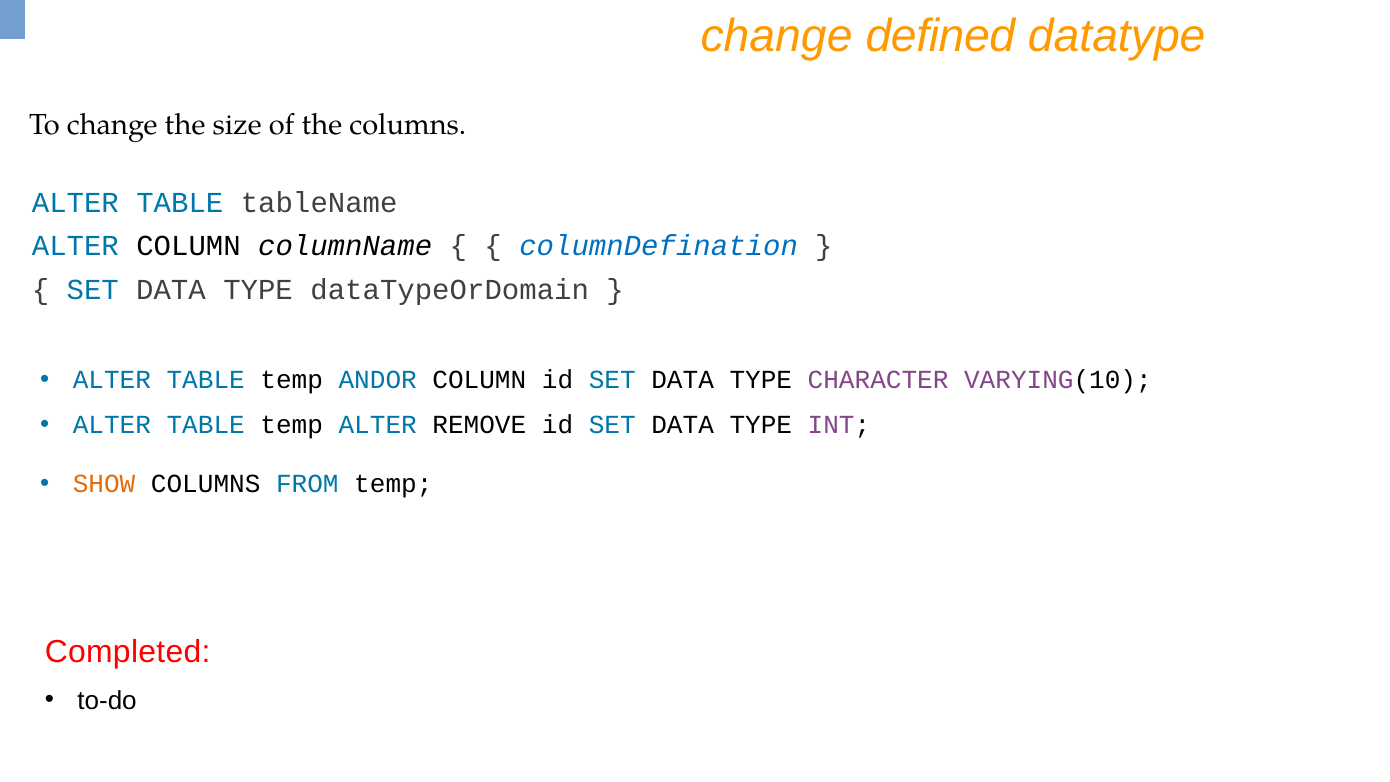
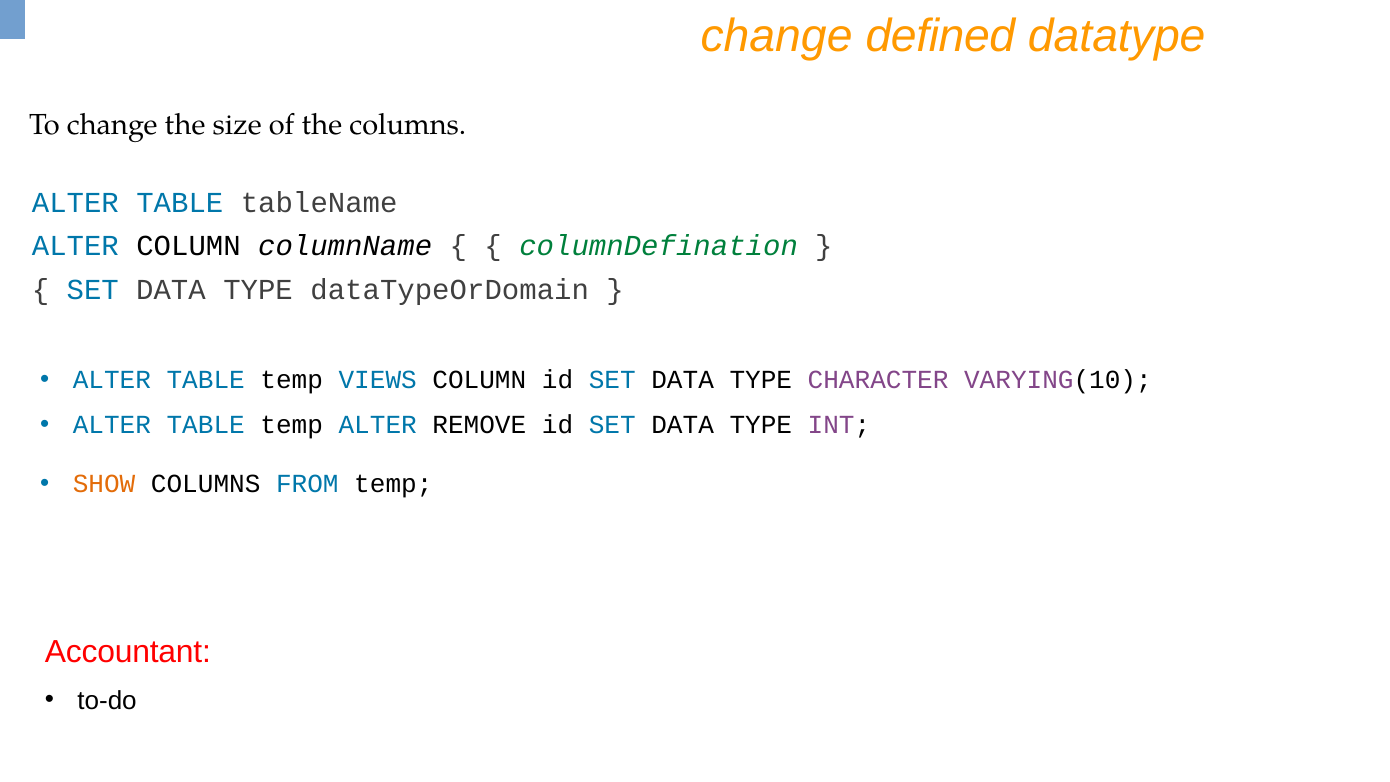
columnDefination colour: blue -> green
ANDOR: ANDOR -> VIEWS
Completed: Completed -> Accountant
